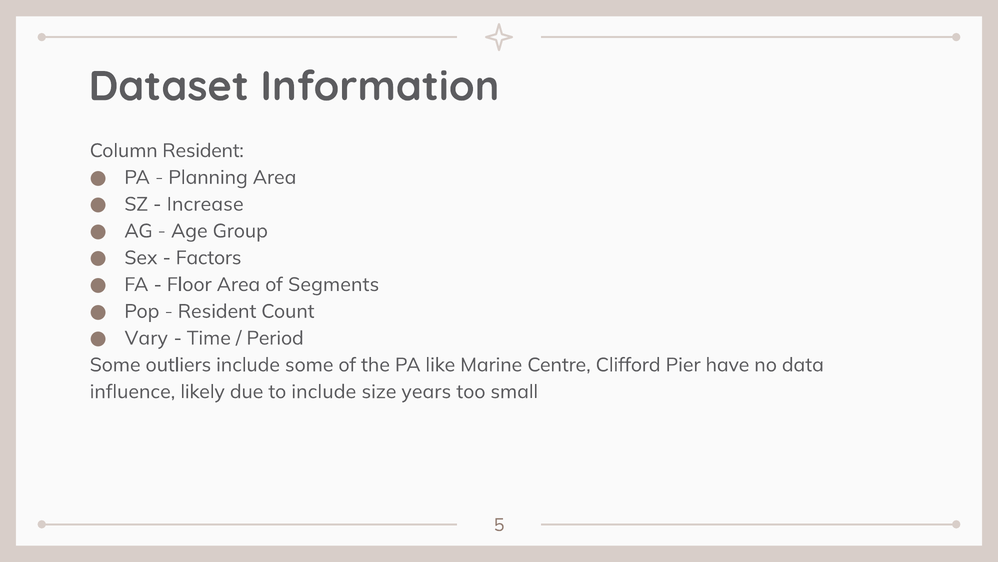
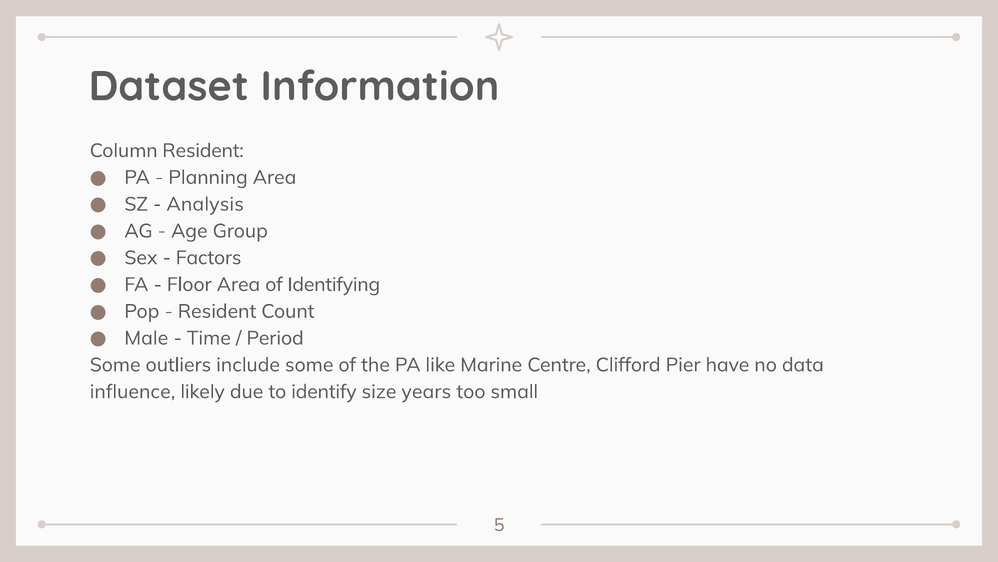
Increase: Increase -> Analysis
Segments: Segments -> Identifying
Vary: Vary -> Male
to include: include -> identify
